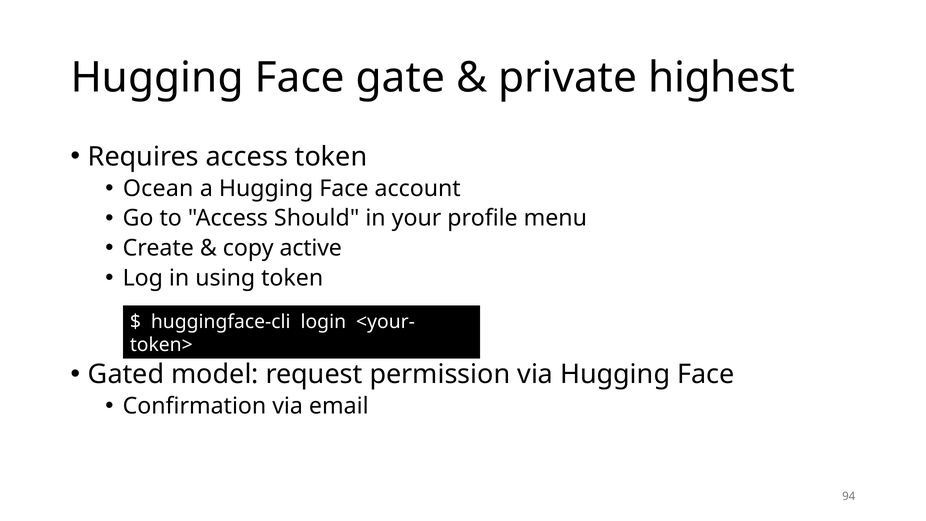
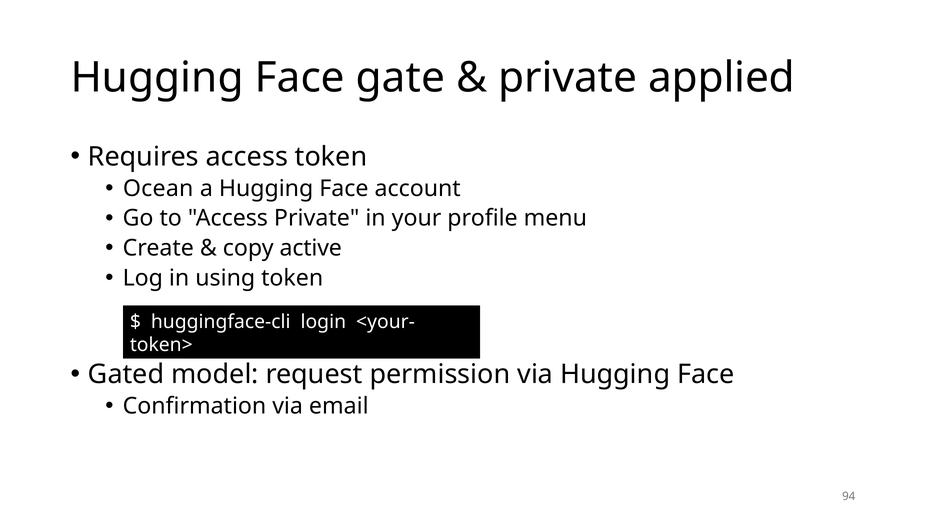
highest: highest -> applied
Access Should: Should -> Private
